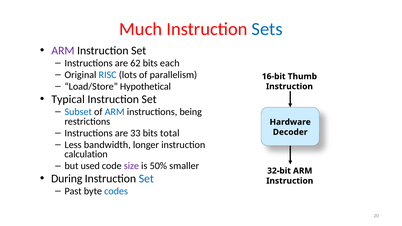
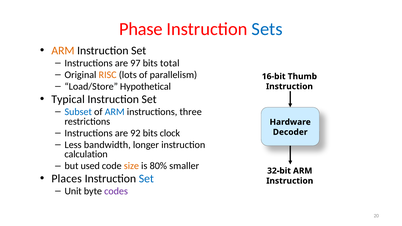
Much: Much -> Phase
ARM at (63, 51) colour: purple -> orange
62: 62 -> 97
each: each -> total
RISC colour: blue -> orange
being: being -> three
33: 33 -> 92
total: total -> clock
size colour: purple -> orange
50%: 50% -> 80%
During: During -> Places
Past: Past -> Unit
codes colour: blue -> purple
